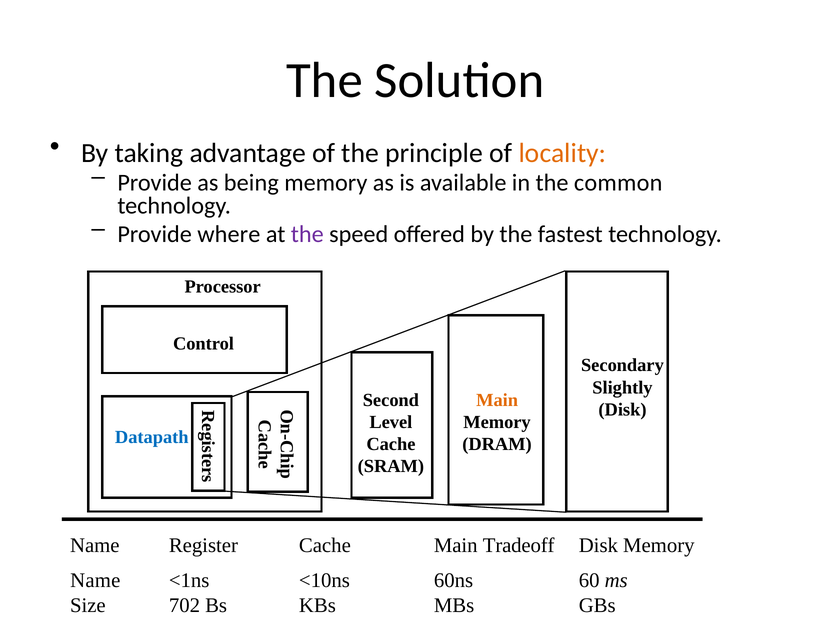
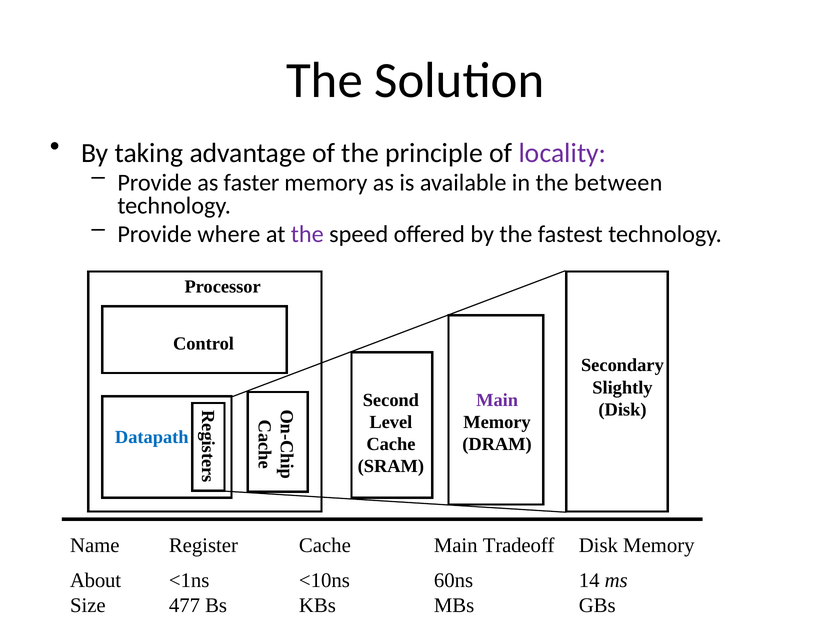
locality colour: orange -> purple
being: being -> faster
common: common -> between
Main at (497, 400) colour: orange -> purple
Name at (95, 581): Name -> About
60: 60 -> 14
702: 702 -> 477
